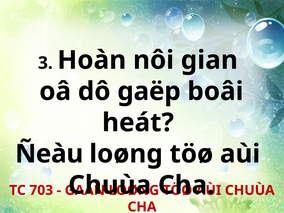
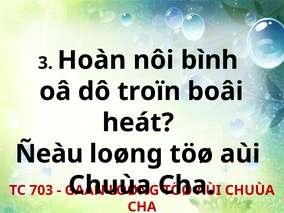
gian: gian -> bình
gaëp: gaëp -> troïn
